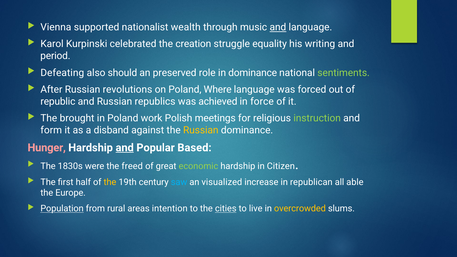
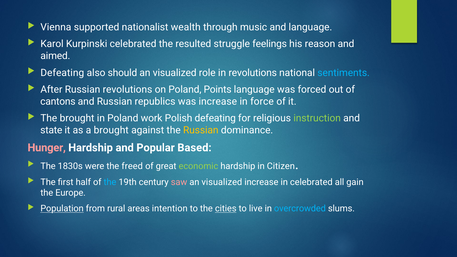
and at (278, 27) underline: present -> none
creation: creation -> resulted
equality: equality -> feelings
writing: writing -> reason
period: period -> aimed
preserved at (175, 73): preserved -> visualized
in dominance: dominance -> revolutions
sentiments colour: light green -> light blue
Where: Where -> Points
republic: republic -> cantons
was achieved: achieved -> increase
Polish meetings: meetings -> defeating
form: form -> state
a disband: disband -> brought
and at (125, 148) underline: present -> none
the at (110, 182) colour: yellow -> light blue
saw colour: light blue -> pink
in republican: republican -> celebrated
able: able -> gain
overcrowded colour: yellow -> light blue
